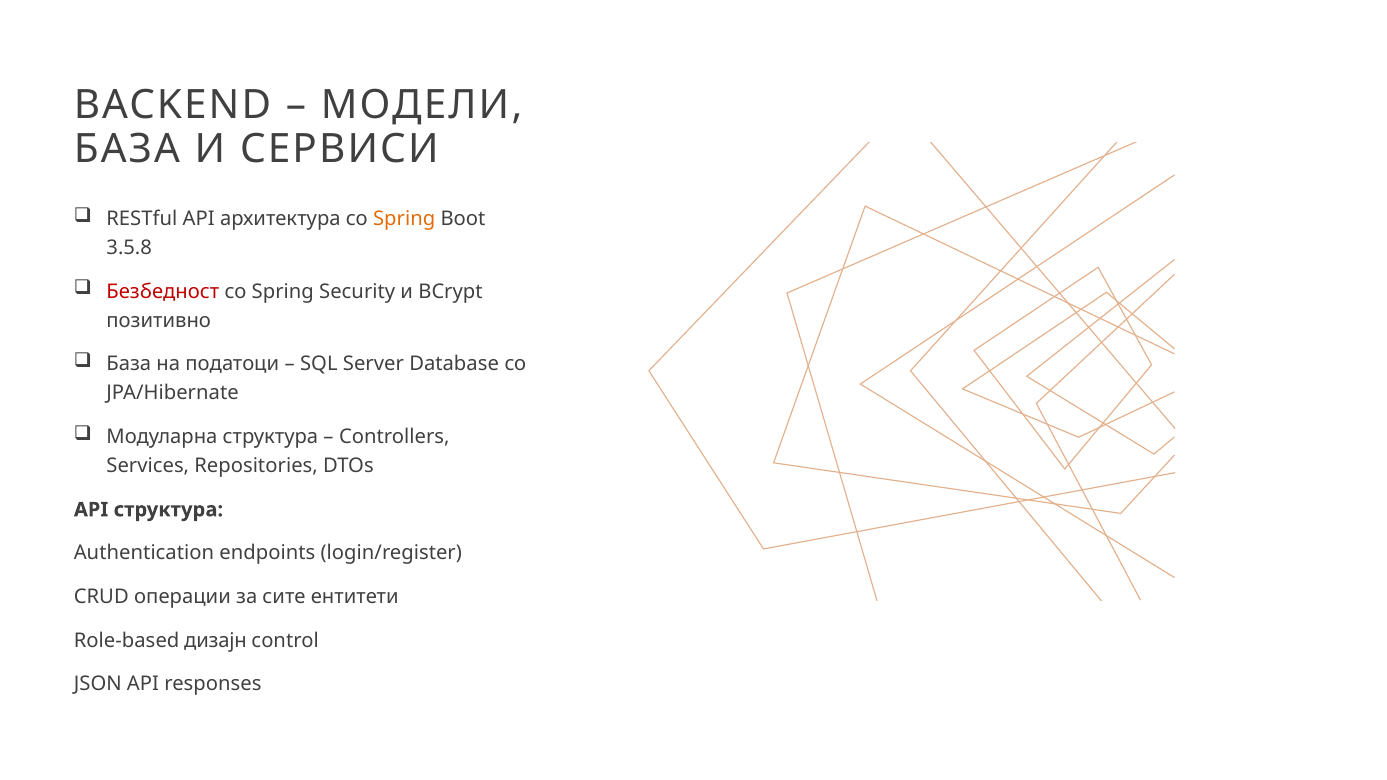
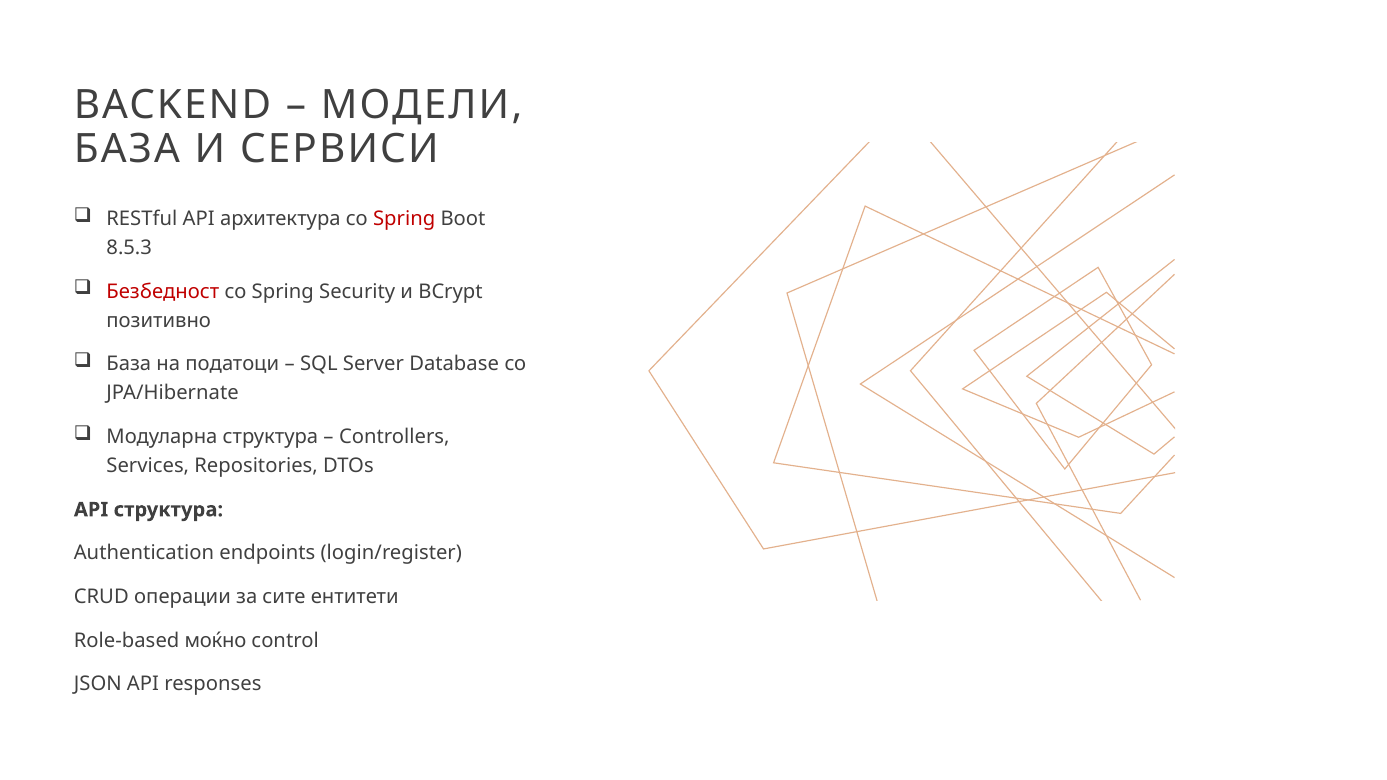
Spring at (404, 219) colour: orange -> red
3.5.8: 3.5.8 -> 8.5.3
дизајн: дизајн -> моќно
